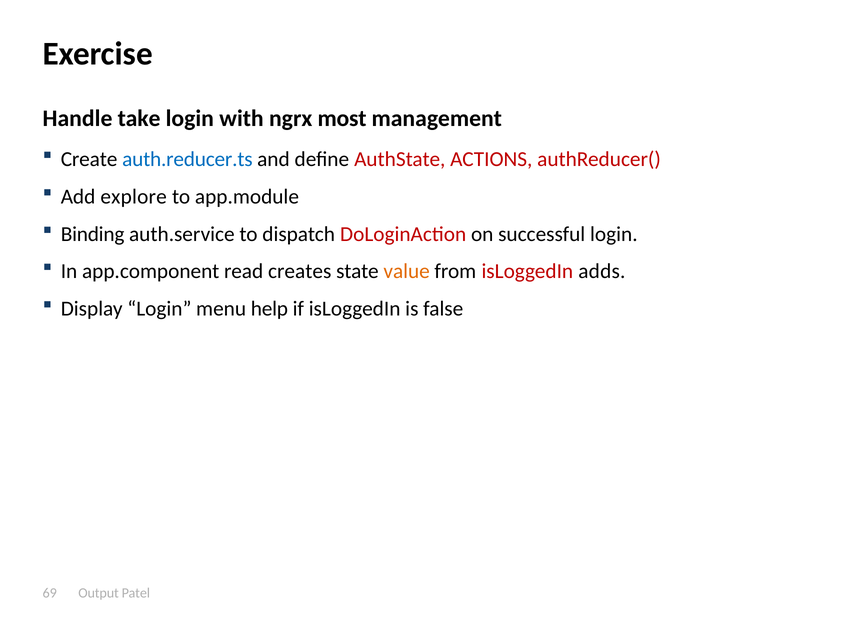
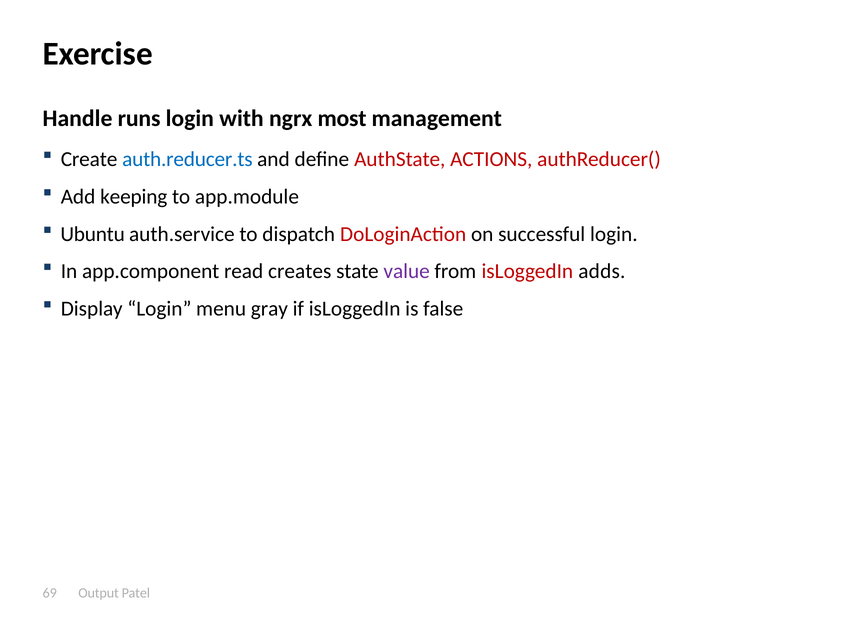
take: take -> runs
explore: explore -> keeping
Binding: Binding -> Ubuntu
value colour: orange -> purple
help: help -> gray
